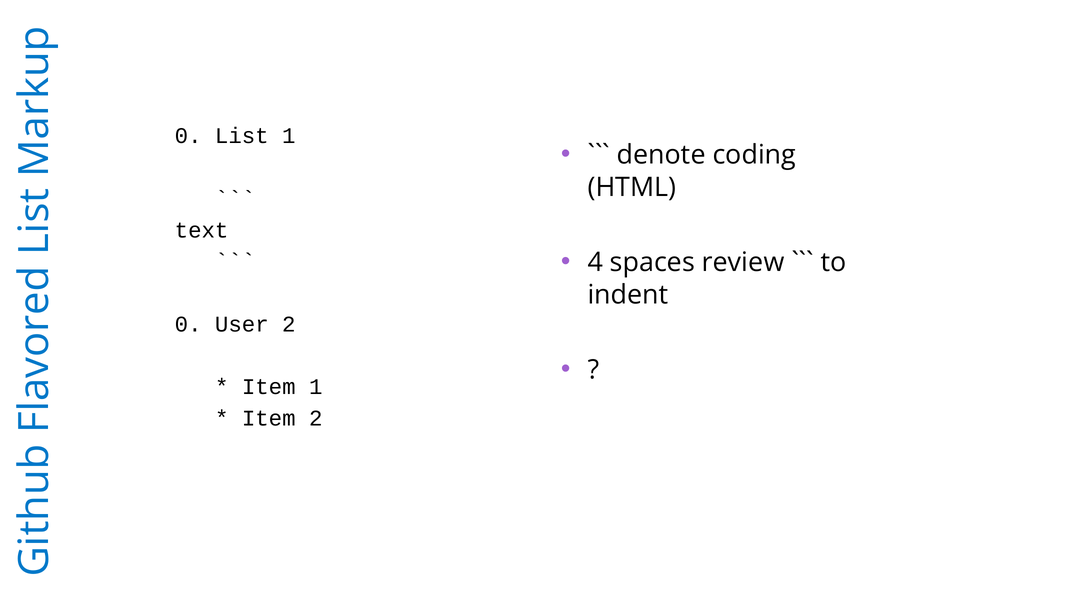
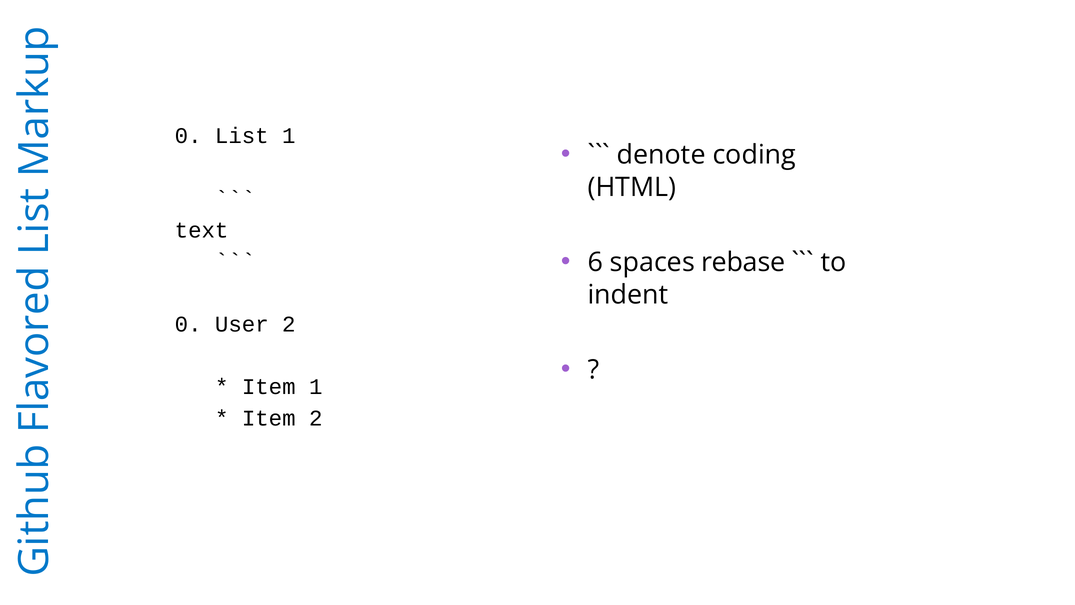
4: 4 -> 6
review: review -> rebase
